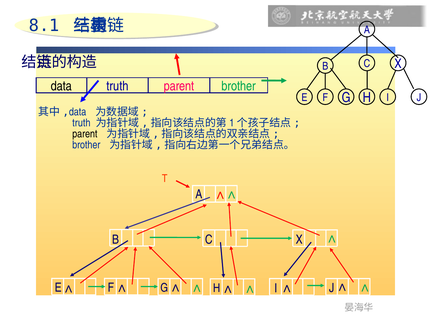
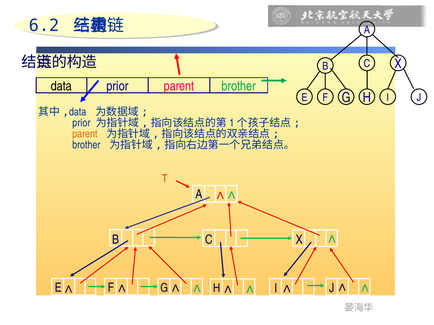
8.1: 8.1 -> 6.2
truth at (117, 86): truth -> prior
truth at (81, 123): truth -> prior
parent at (85, 134) colour: black -> orange
